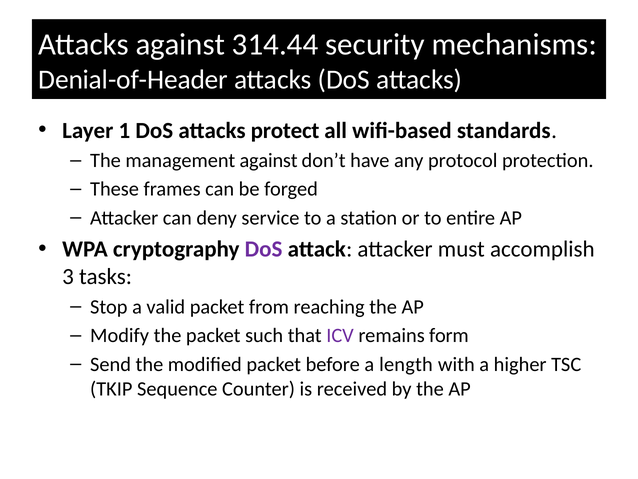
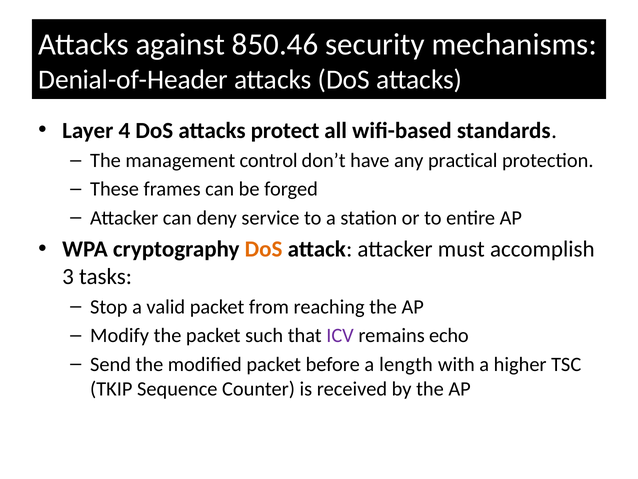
314.44: 314.44 -> 850.46
1: 1 -> 4
management against: against -> control
protocol: protocol -> practical
DoS at (264, 249) colour: purple -> orange
form: form -> echo
